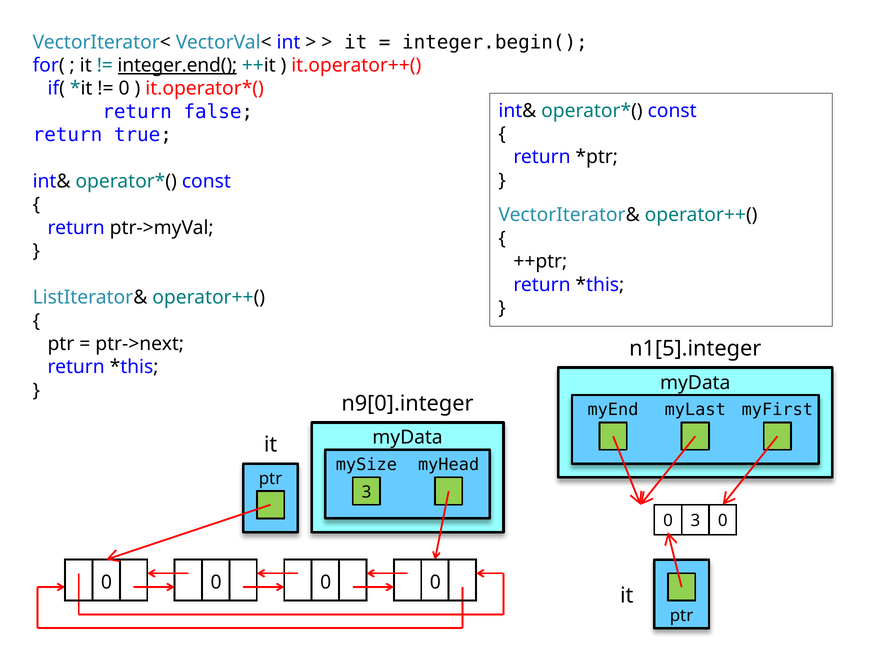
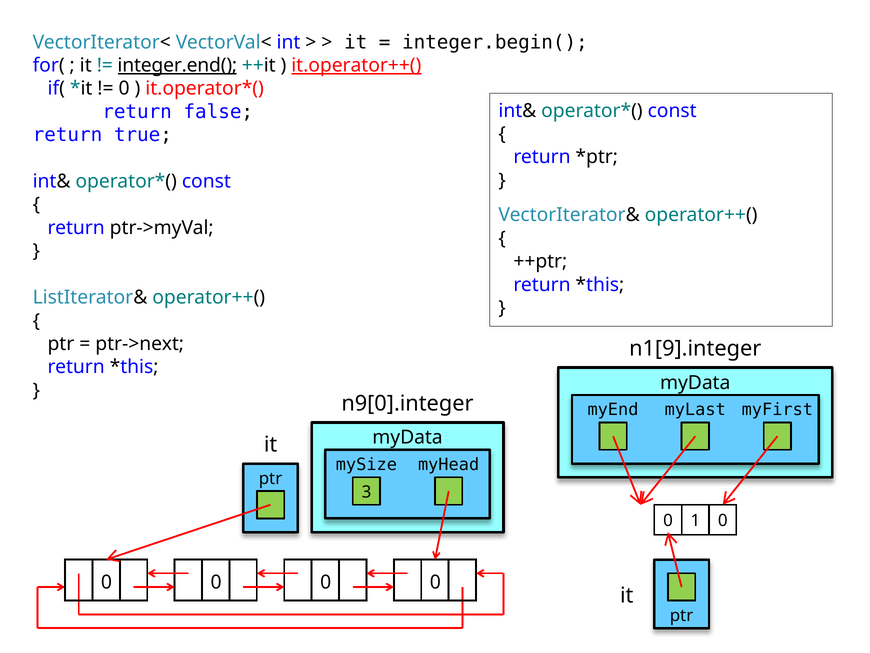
it.operator++( underline: none -> present
n1[5].integer: n1[5].integer -> n1[9].integer
0 3: 3 -> 1
